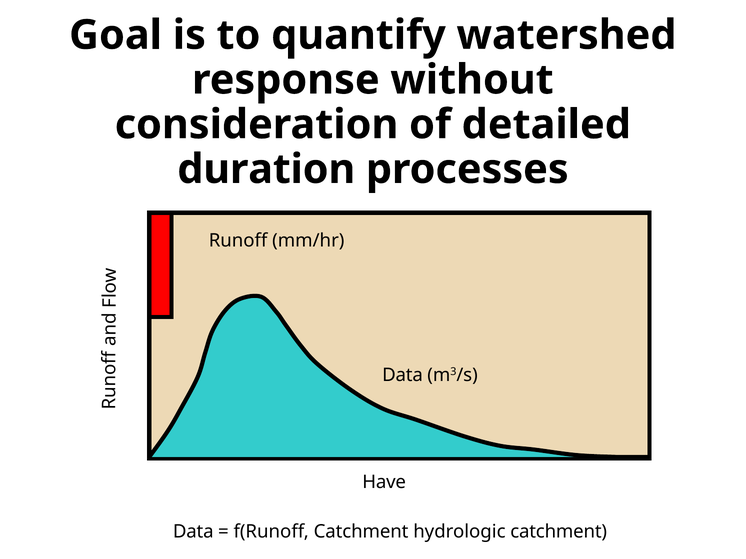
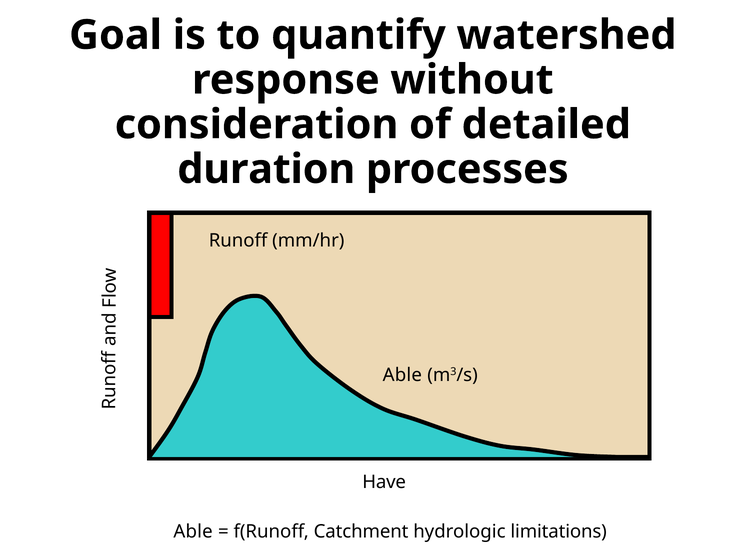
Data at (403, 375): Data -> Able
Data at (193, 532): Data -> Able
hydrologic catchment: catchment -> limitations
